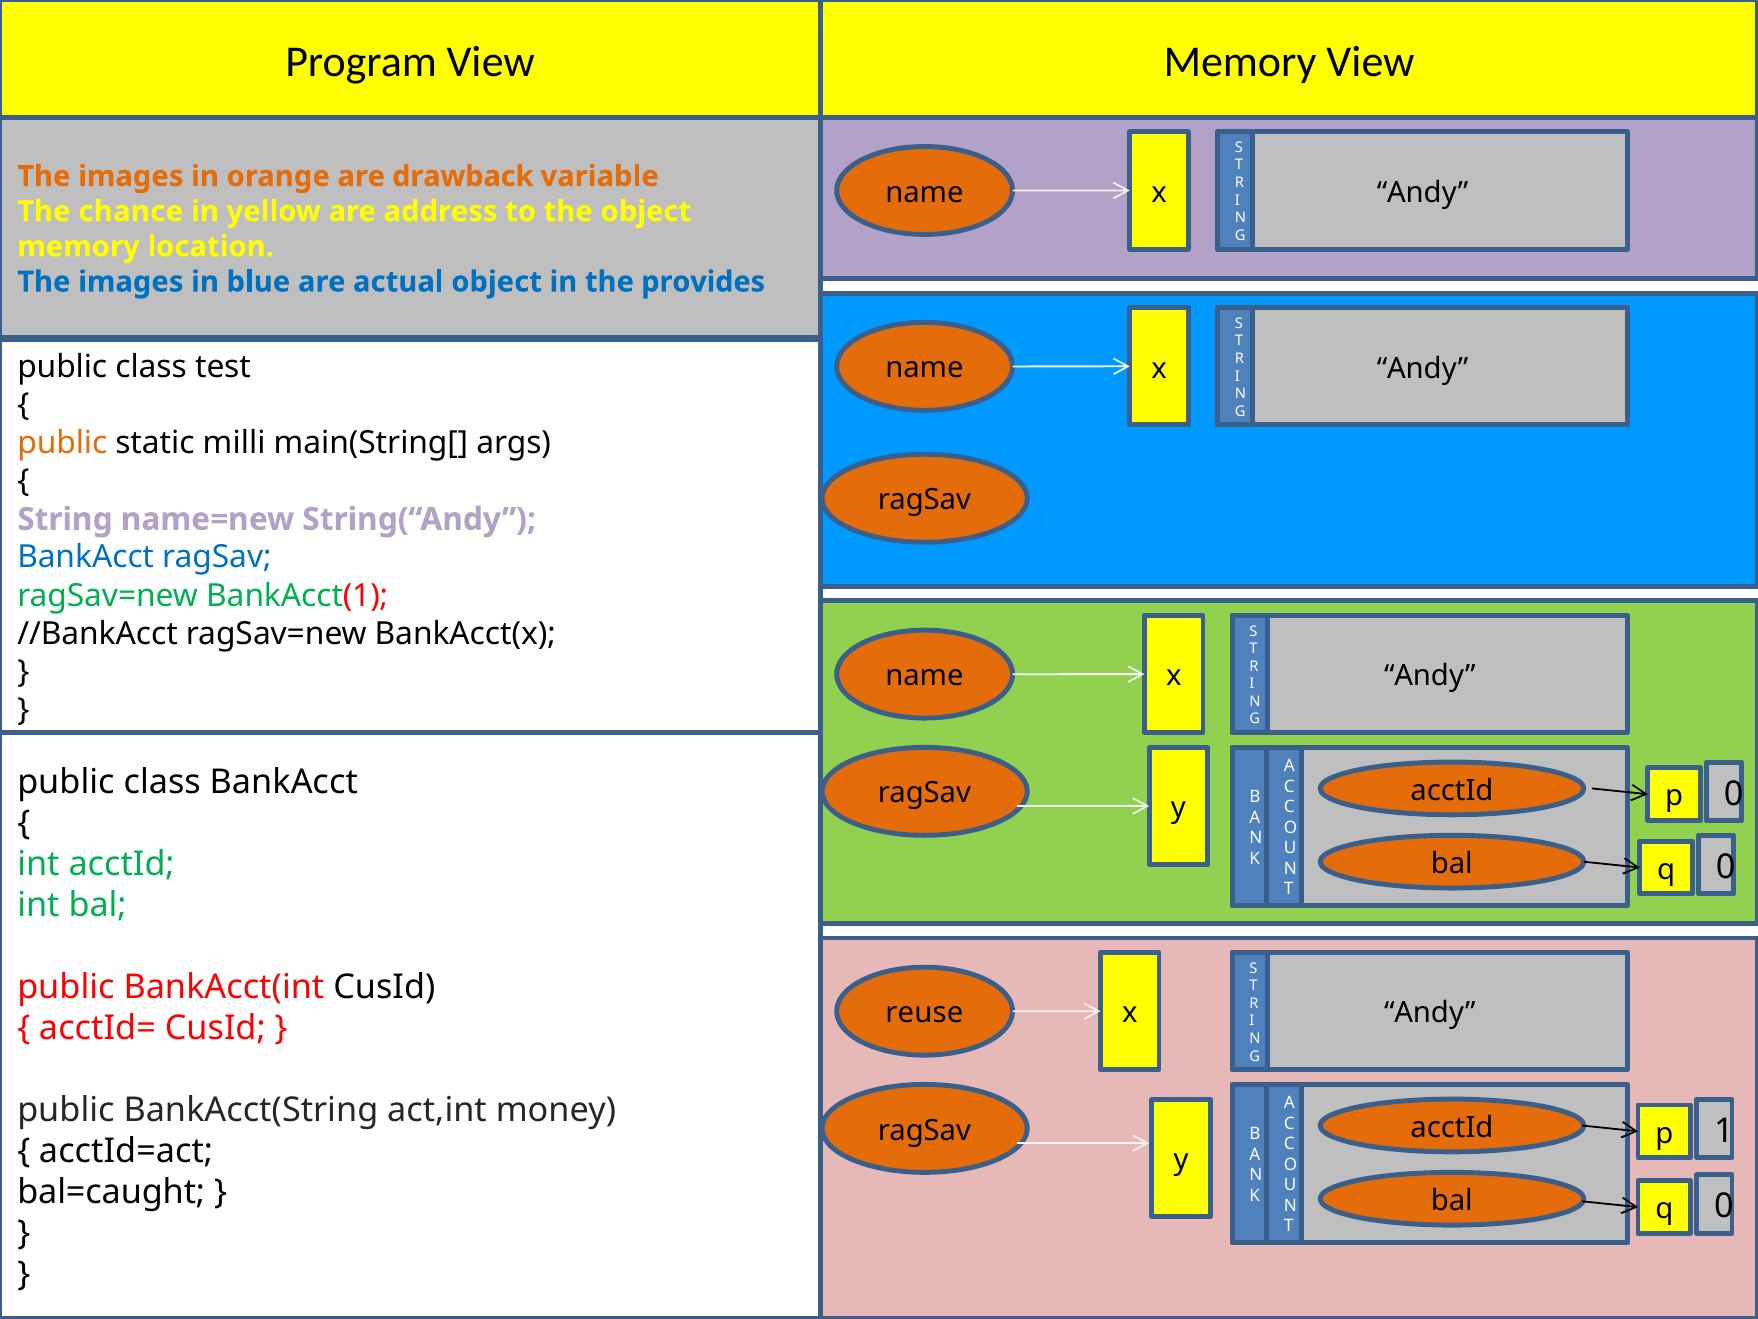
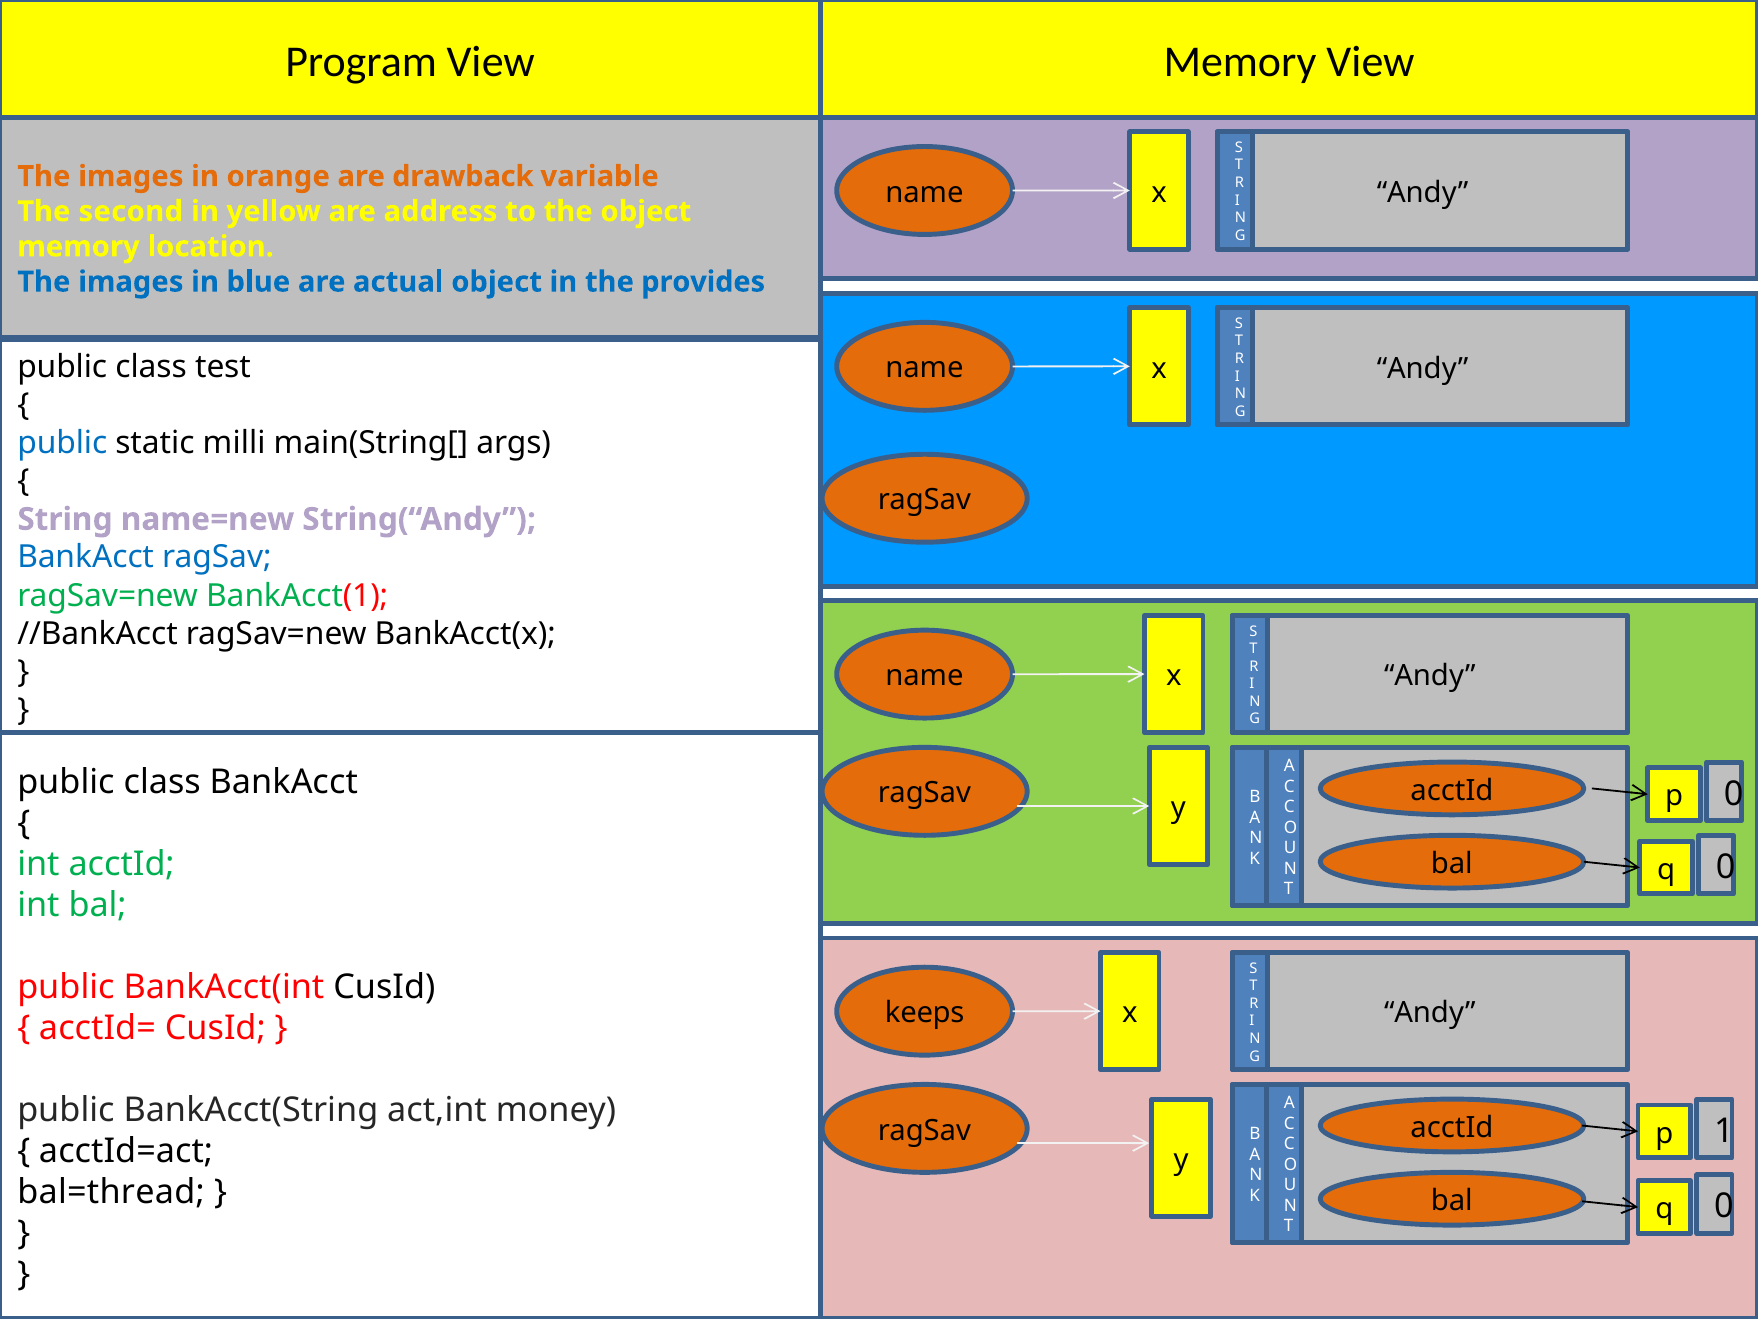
chance: chance -> second
public at (62, 443) colour: orange -> blue
reuse: reuse -> keeps
bal=caught: bal=caught -> bal=thread
